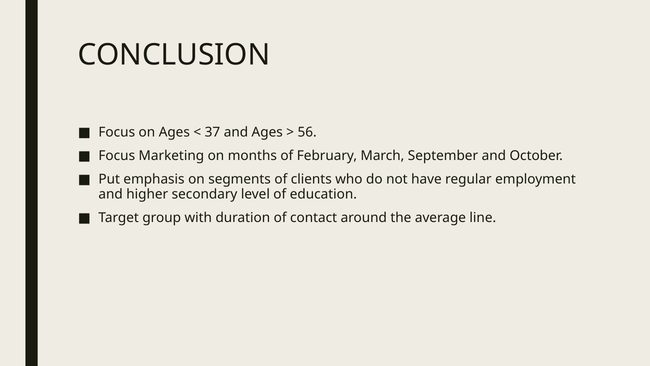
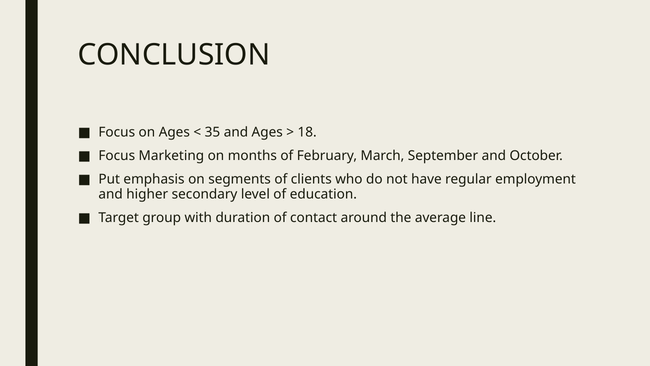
37: 37 -> 35
56: 56 -> 18
